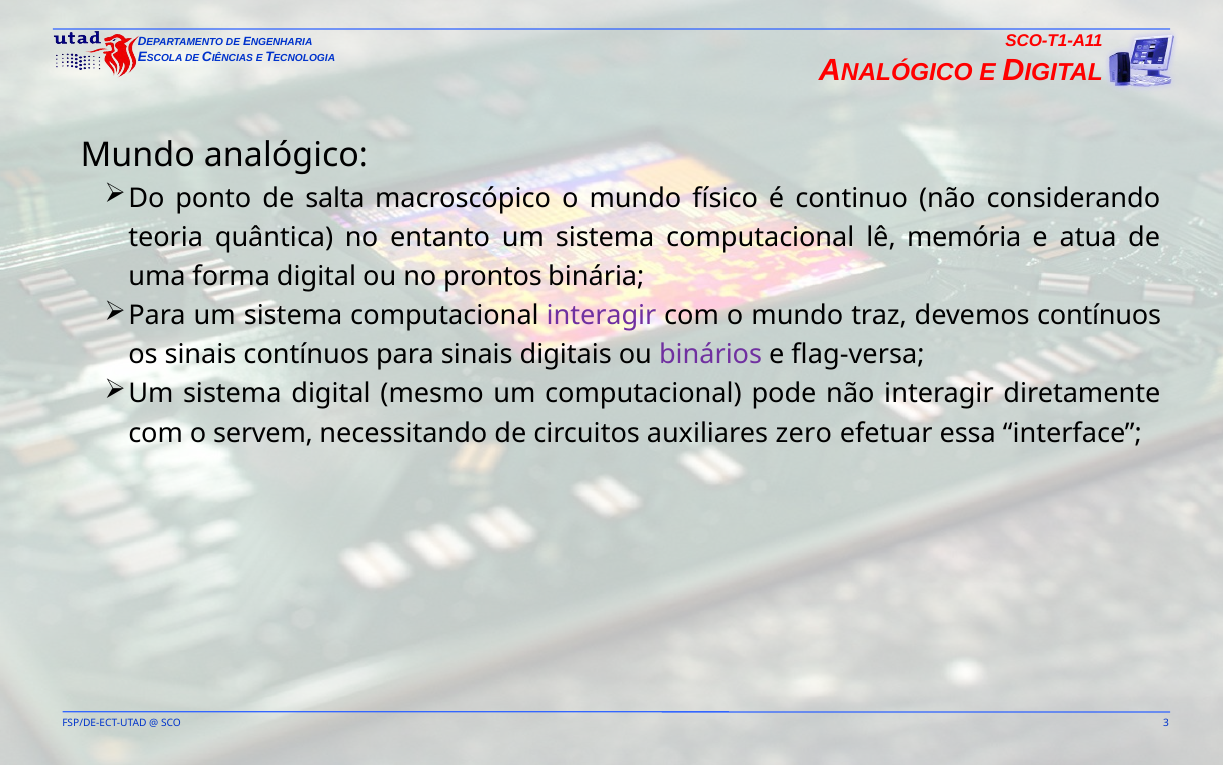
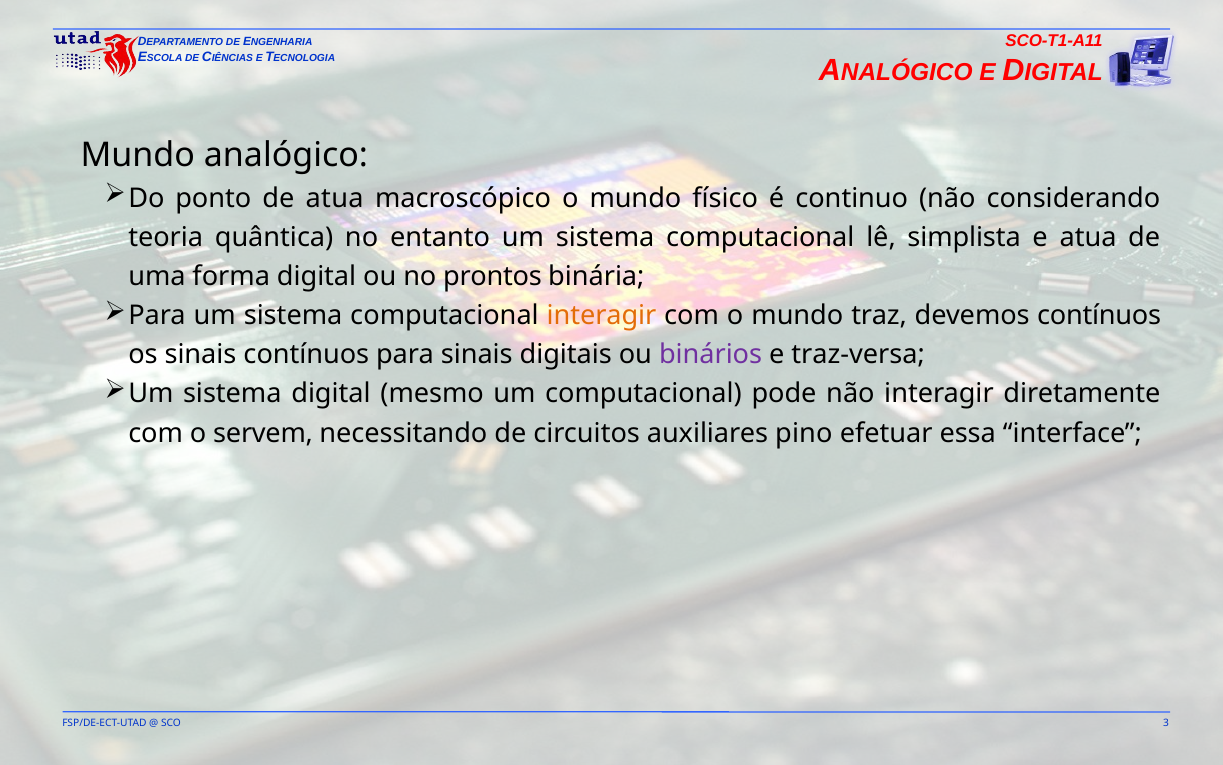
de salta: salta -> atua
memória: memória -> simplista
interagir at (602, 315) colour: purple -> orange
flag-versa: flag-versa -> traz-versa
zero: zero -> pino
